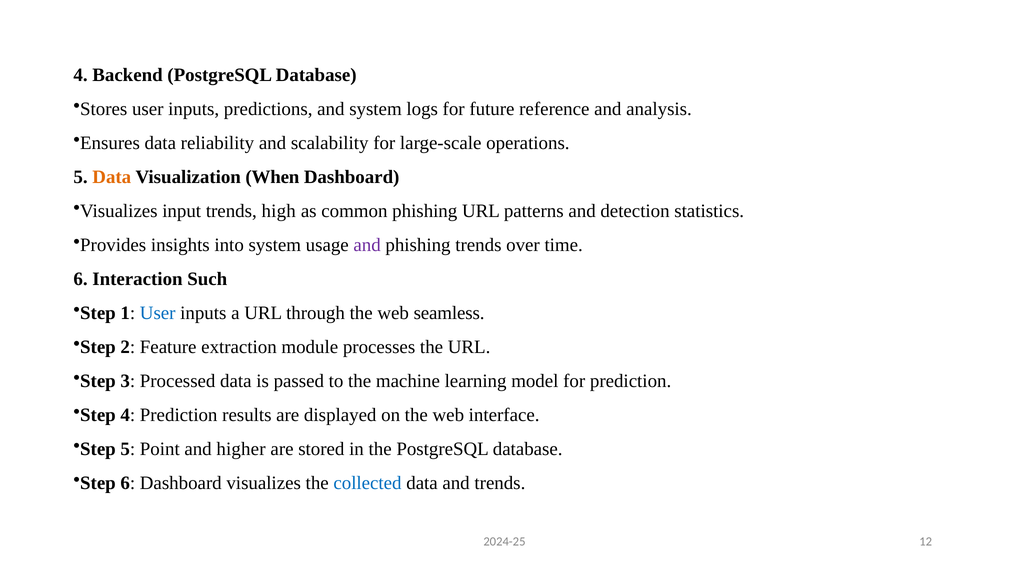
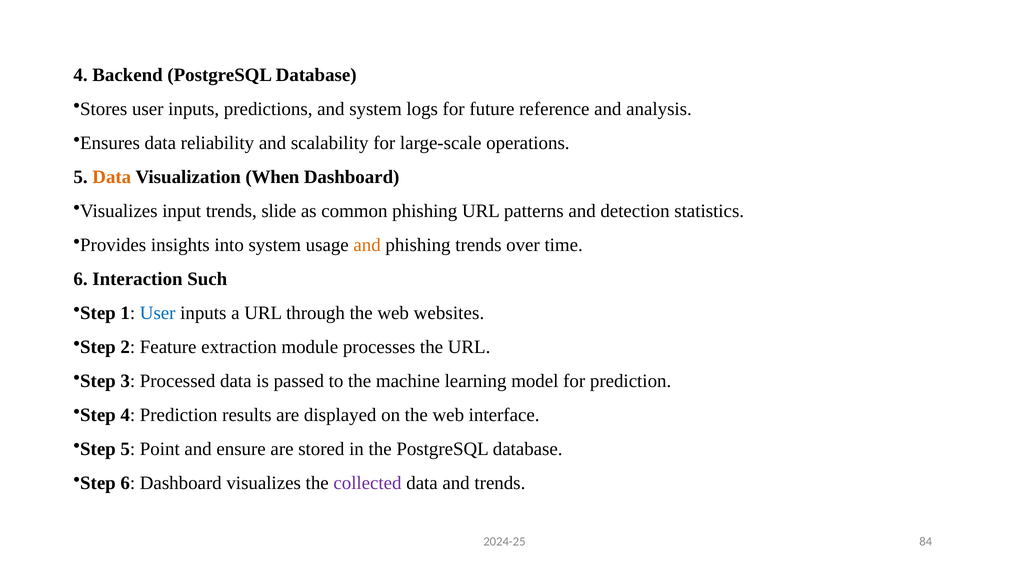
high: high -> slide
and at (367, 245) colour: purple -> orange
seamless: seamless -> websites
higher: higher -> ensure
collected colour: blue -> purple
12: 12 -> 84
